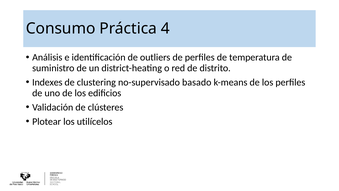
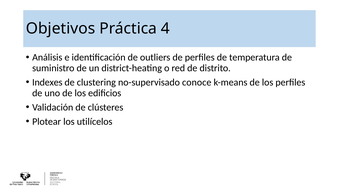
Consumo: Consumo -> Objetivos
basado: basado -> conoce
